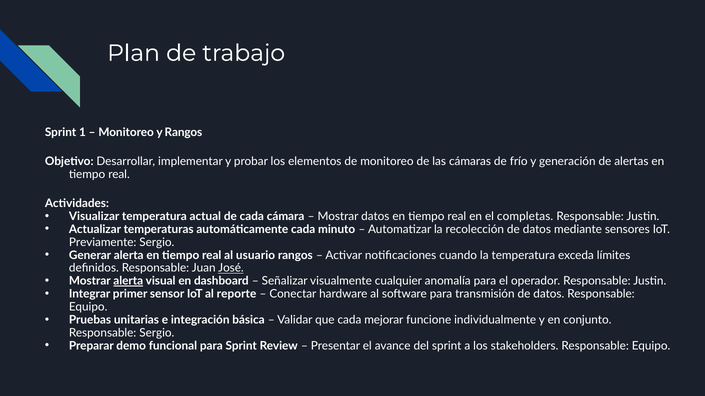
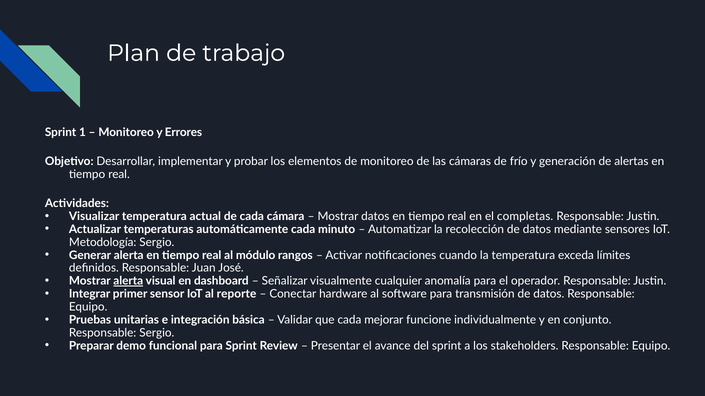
y Rangos: Rangos -> Errores
Previamente: Previamente -> Metodología
usuario: usuario -> módulo
José underline: present -> none
